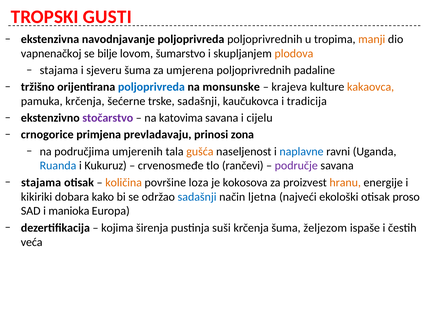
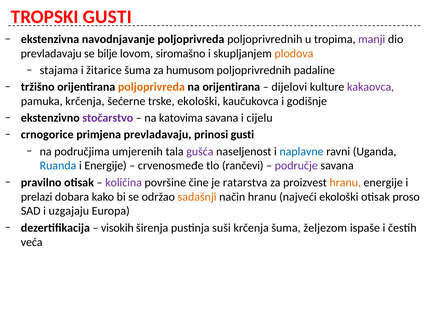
manji colour: orange -> purple
vapnenačkoj at (51, 54): vapnenačkoj -> prevladavaju
šumarstvo: šumarstvo -> siromašno
sjeveru: sjeveru -> žitarice
umjerena: umjerena -> humusom
poljoprivreda at (151, 87) colour: blue -> orange
na monsunske: monsunske -> orijentirana
krajeva: krajeva -> dijelovi
kakaovca colour: orange -> purple
trske sadašnji: sadašnji -> ekološki
tradicija: tradicija -> godišnje
prinosi zona: zona -> gusti
gušća colour: orange -> purple
i Kukuruz: Kukuruz -> Energije
stajama at (41, 182): stajama -> pravilno
količina colour: orange -> purple
loza: loza -> čine
kokosova: kokosova -> ratarstva
kikiriki: kikiriki -> prelazi
sadašnji at (197, 197) colour: blue -> orange
način ljetna: ljetna -> hranu
manioka: manioka -> uzgajaju
kojima: kojima -> visokih
